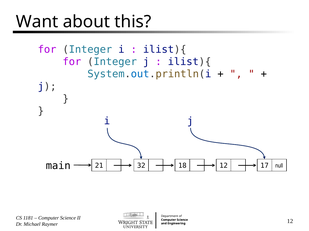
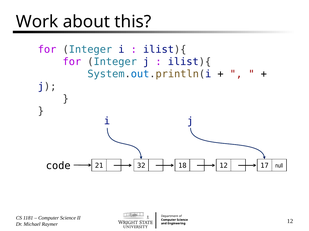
Want: Want -> Work
main: main -> code
